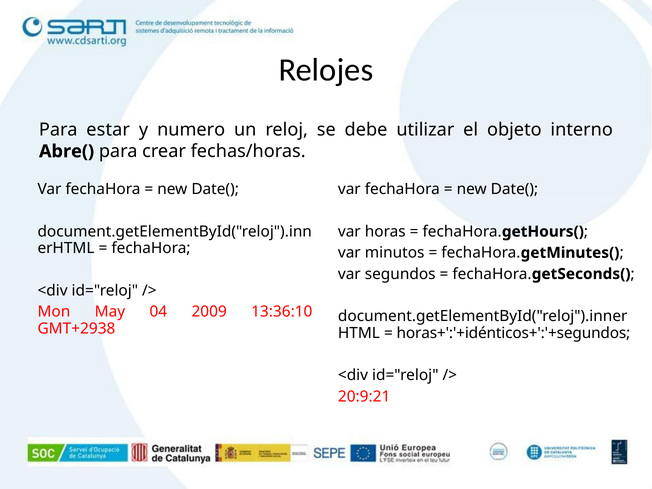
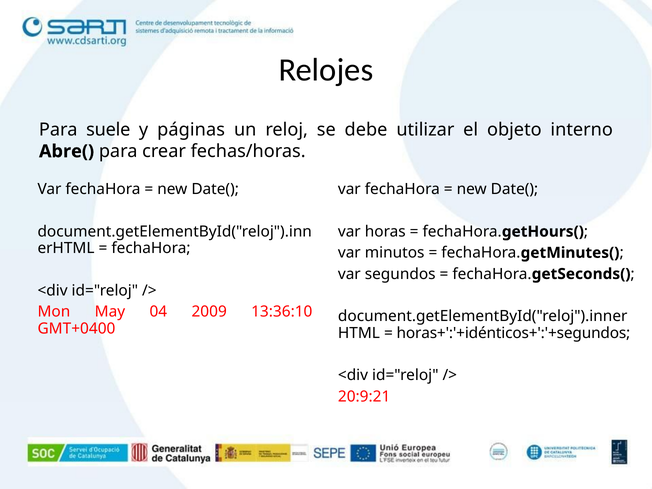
estar: estar -> suele
numero: numero -> páginas
GMT+2938: GMT+2938 -> GMT+0400
